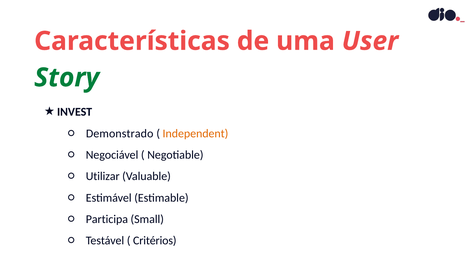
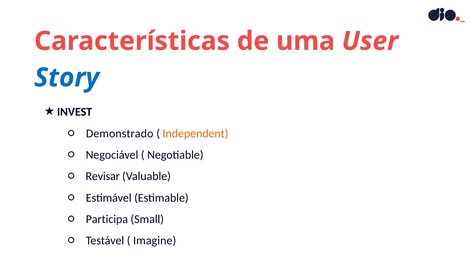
Story colour: green -> blue
Utilizar: Utilizar -> Revisar
Critérios: Critérios -> Imagine
